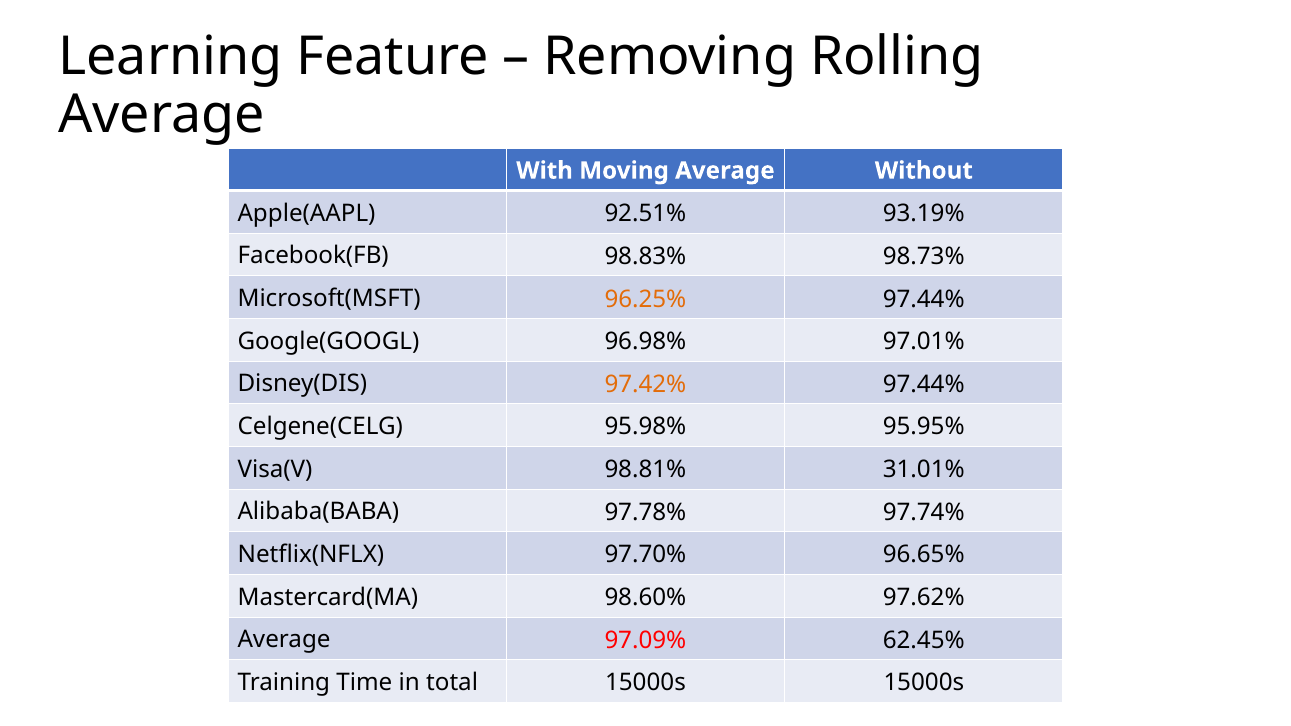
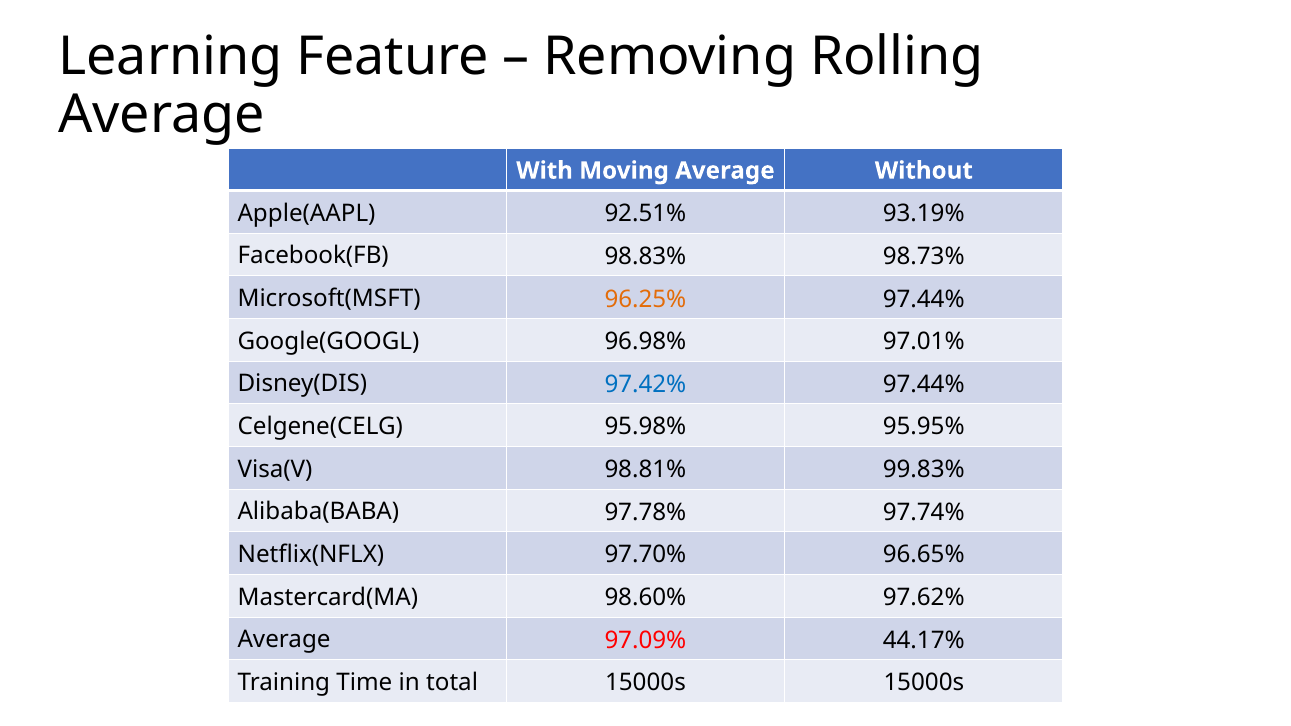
97.42% colour: orange -> blue
31.01%: 31.01% -> 99.83%
62.45%: 62.45% -> 44.17%
